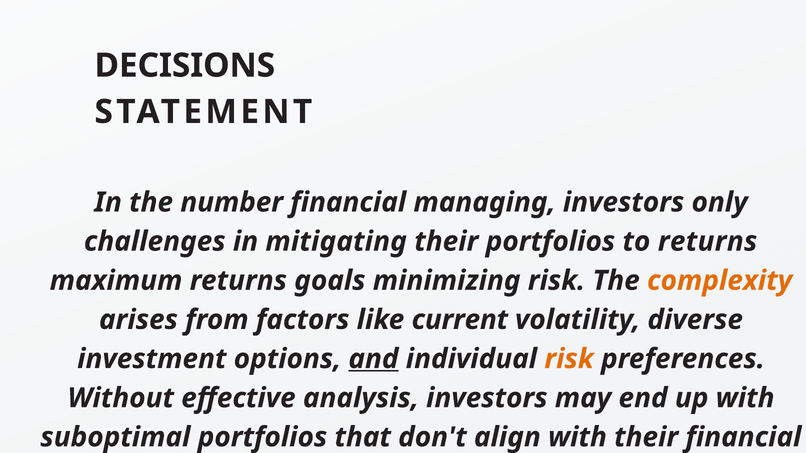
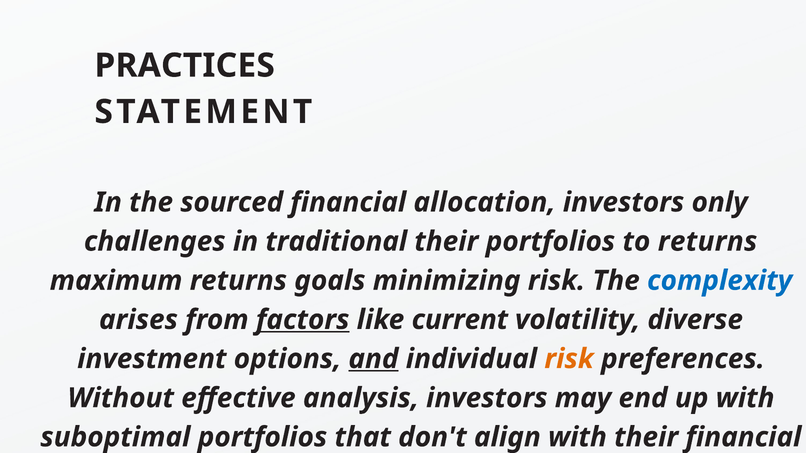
DECISIONS: DECISIONS -> PRACTICES
number: number -> sourced
managing: managing -> allocation
mitigating: mitigating -> traditional
complexity colour: orange -> blue
factors underline: none -> present
